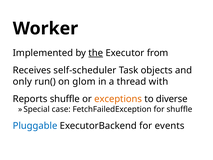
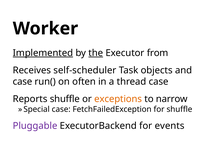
Implemented underline: none -> present
only at (22, 82): only -> case
glom: glom -> often
thread with: with -> case
diverse: diverse -> narrow
Pluggable colour: blue -> purple
